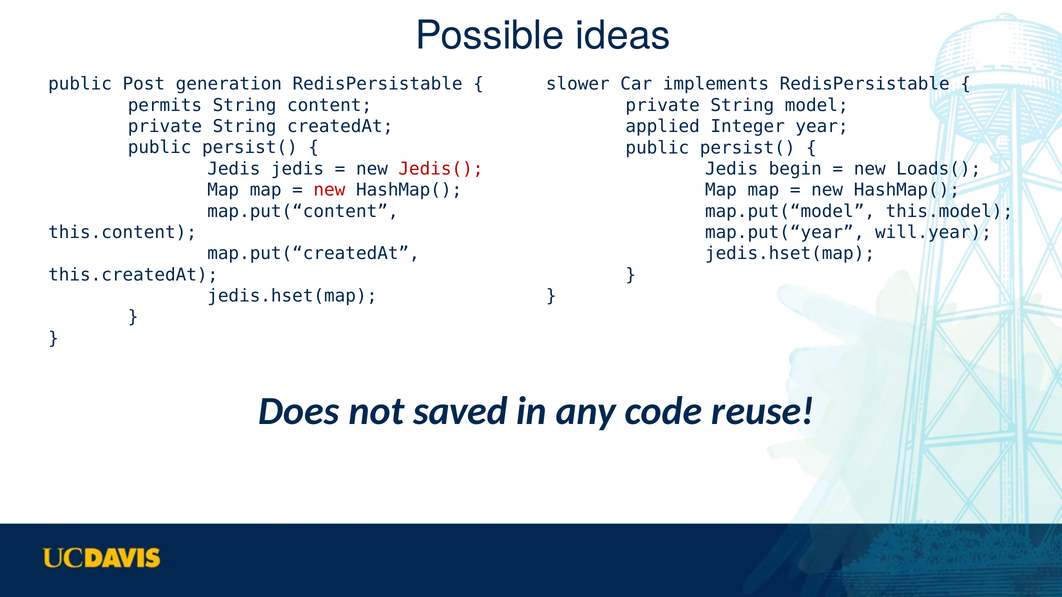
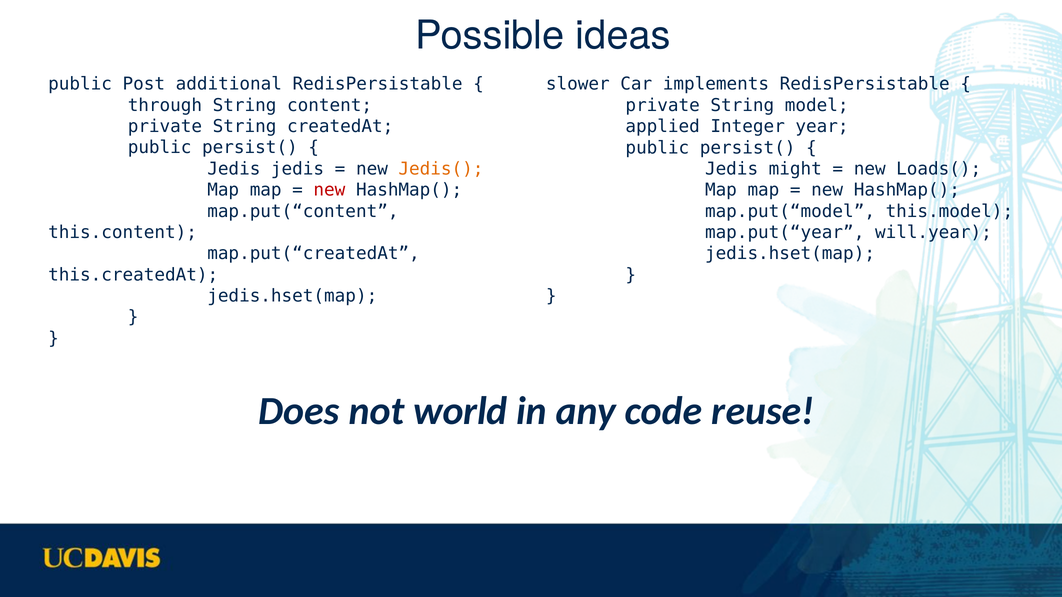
generation: generation -> additional
permits: permits -> through
Jedis( colour: red -> orange
begin: begin -> might
saved: saved -> world
